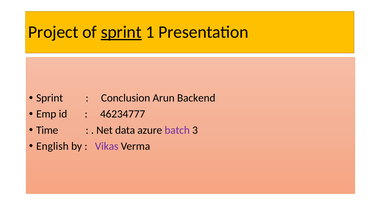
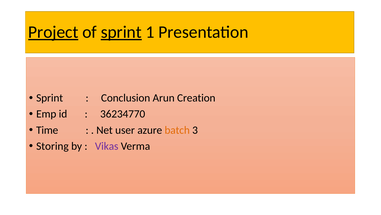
Project underline: none -> present
Backend: Backend -> Creation
46234777: 46234777 -> 36234770
data: data -> user
batch colour: purple -> orange
English: English -> Storing
